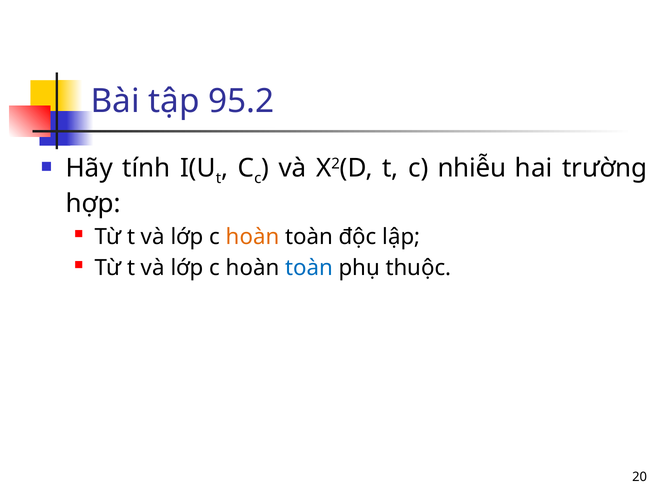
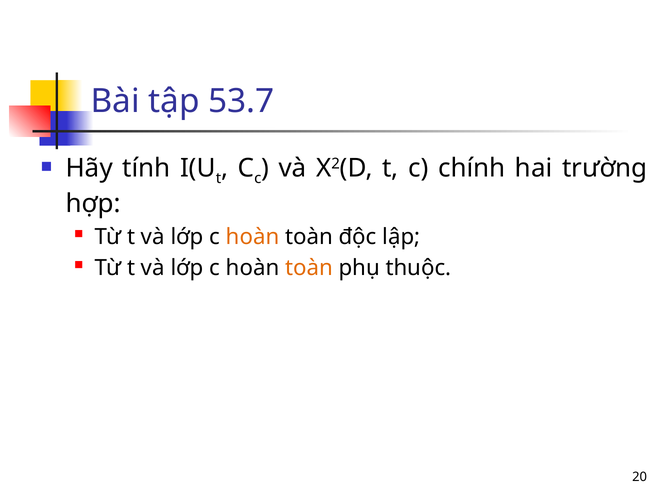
95.2: 95.2 -> 53.7
nhiễu: nhiễu -> chính
toàn at (309, 268) colour: blue -> orange
